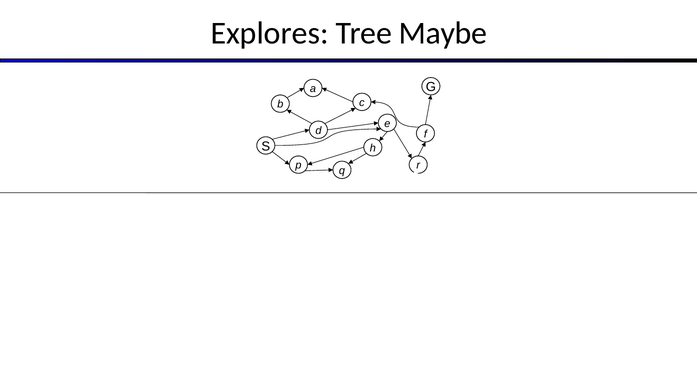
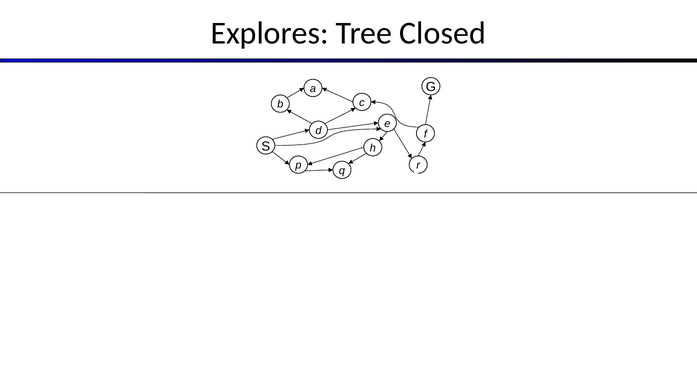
Maybe: Maybe -> Closed
